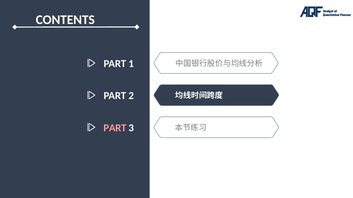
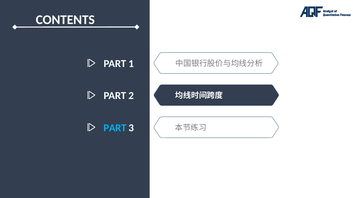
PART at (115, 128) colour: pink -> light blue
